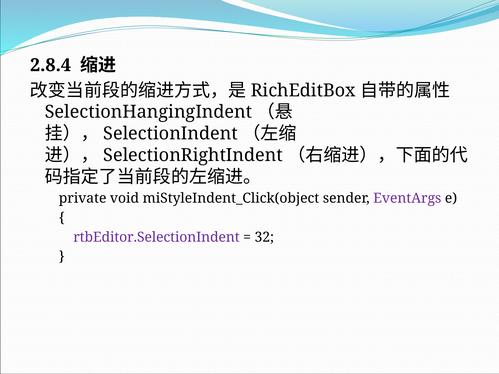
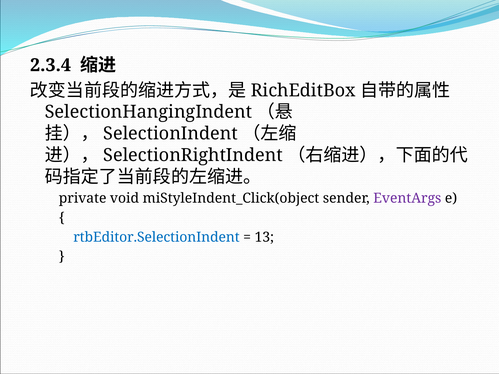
2.8.4: 2.8.4 -> 2.3.4
rtbEditor.SelectionIndent colour: purple -> blue
32: 32 -> 13
